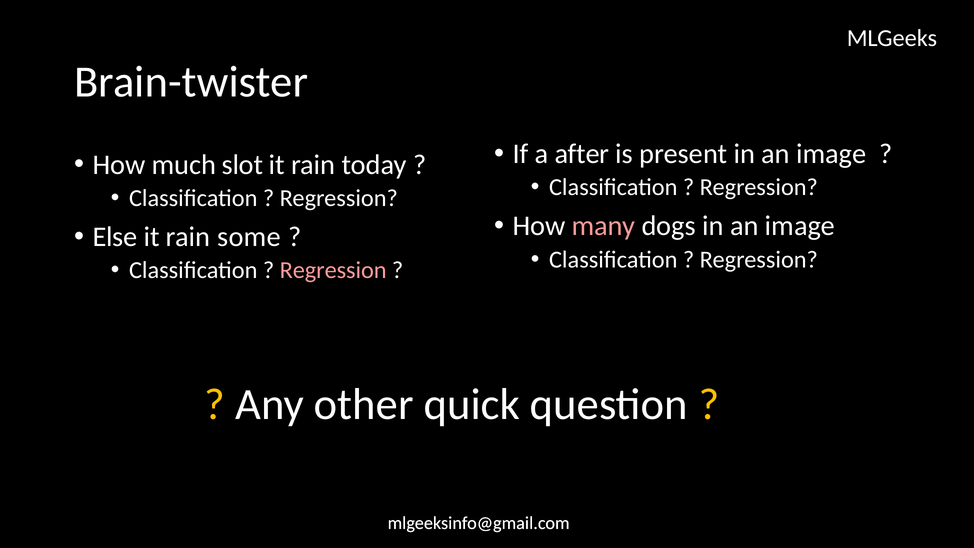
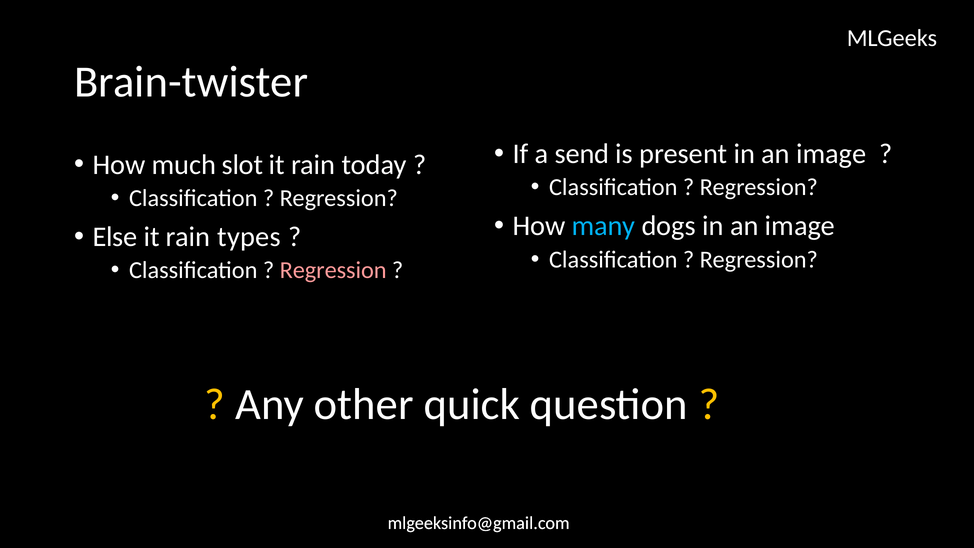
after: after -> send
many colour: pink -> light blue
some: some -> types
